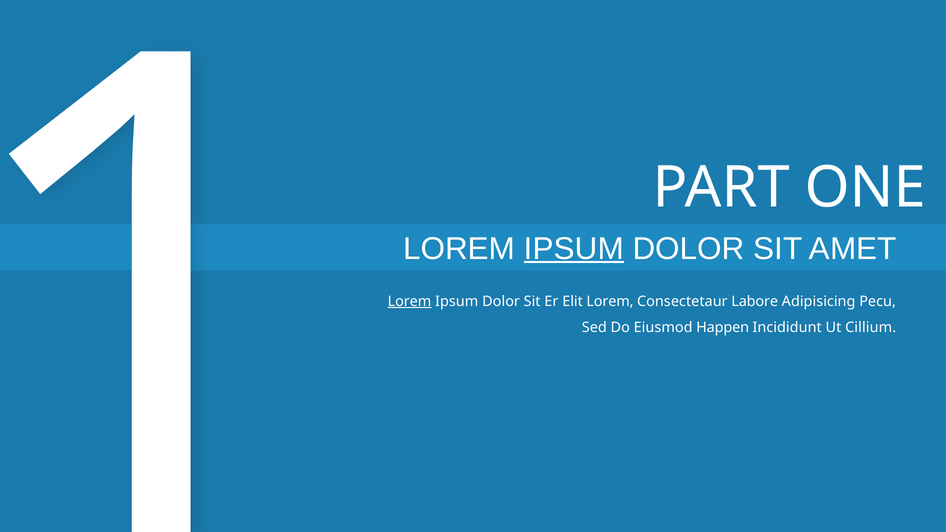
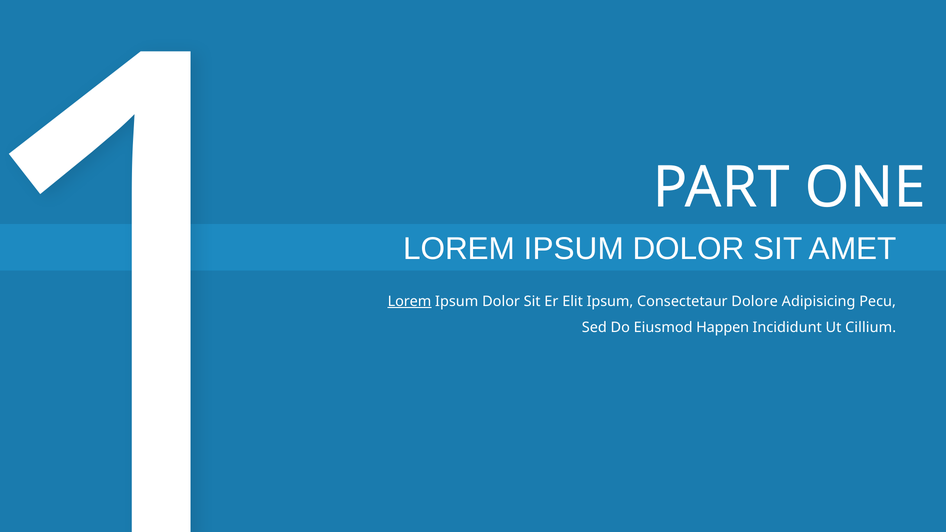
IPSUM at (574, 249) underline: present -> none
Elit Lorem: Lorem -> Ipsum
Labore: Labore -> Dolore
